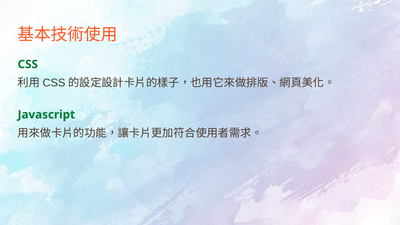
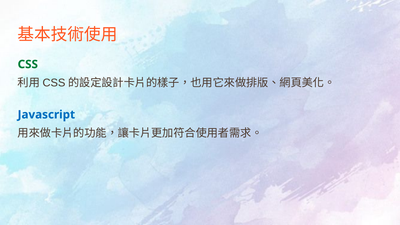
Javascript colour: green -> blue
